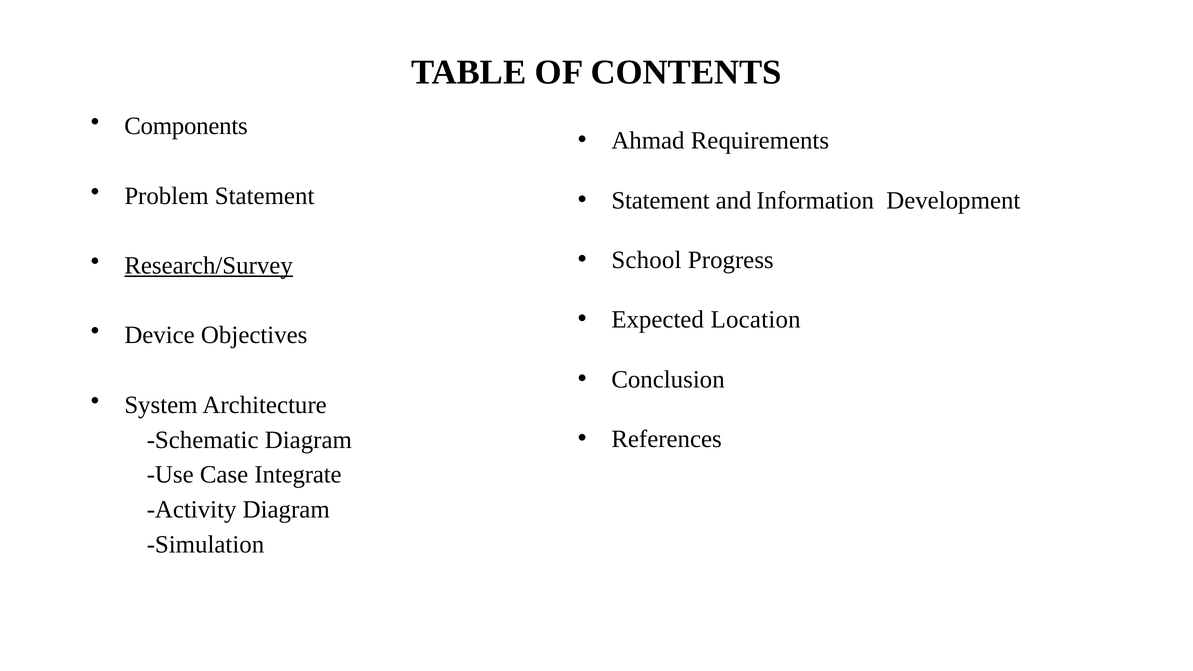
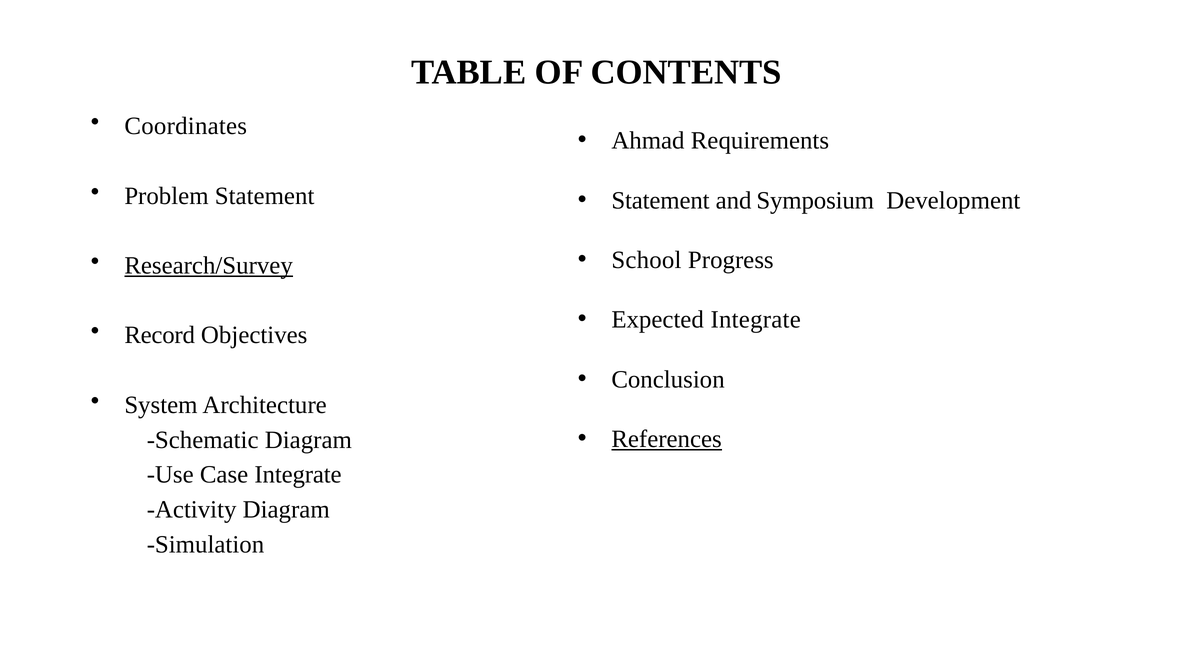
Components: Components -> Coordinates
Information: Information -> Symposium
Expected Location: Location -> Integrate
Device: Device -> Record
References underline: none -> present
